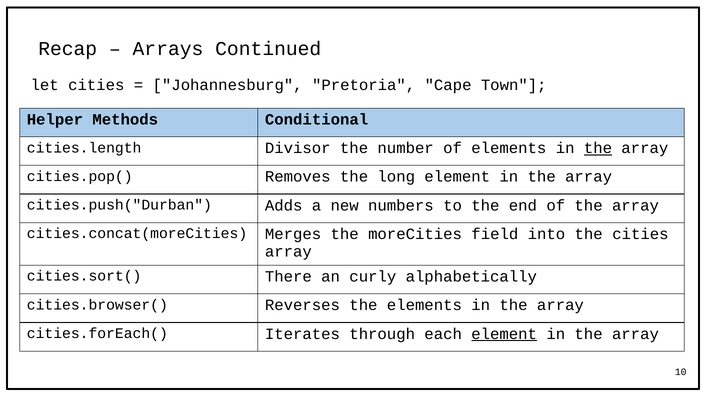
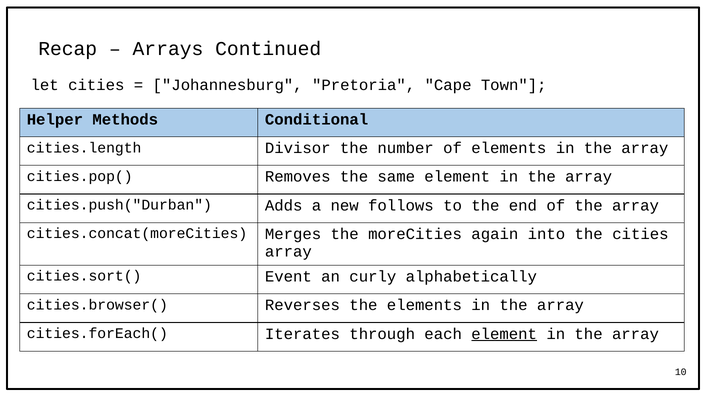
the at (598, 148) underline: present -> none
long: long -> same
numbers: numbers -> follows
field: field -> again
There: There -> Event
